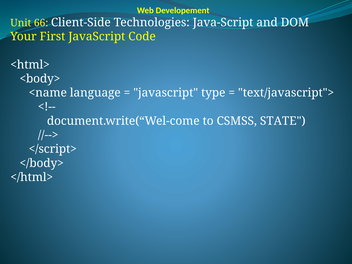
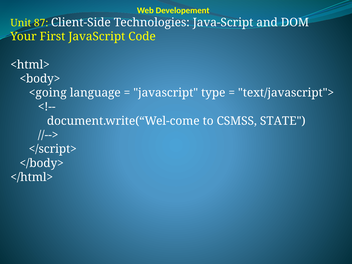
66: 66 -> 87
<name: <name -> <going
